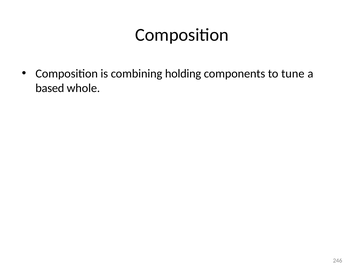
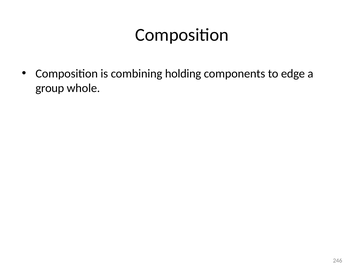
tune: tune -> edge
based: based -> group
